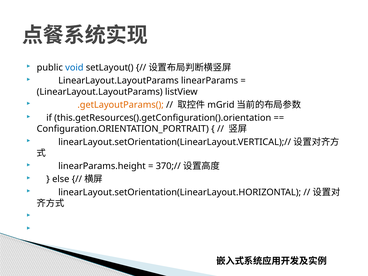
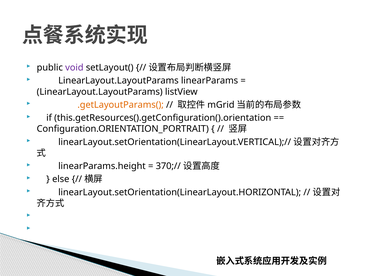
void colour: blue -> purple
